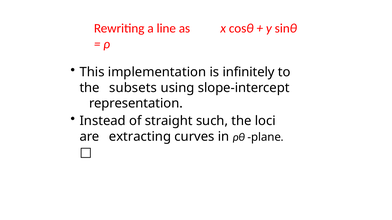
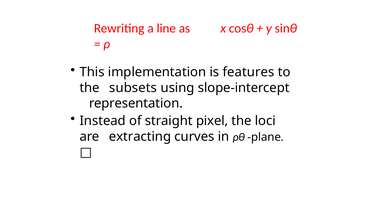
infinitely: infinitely -> features
such: such -> pixel
